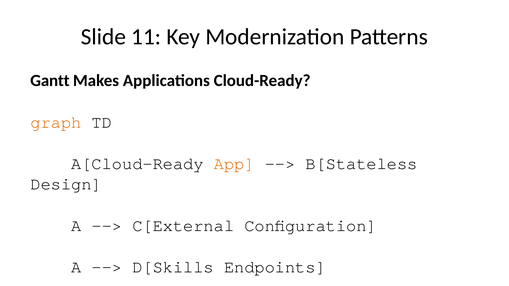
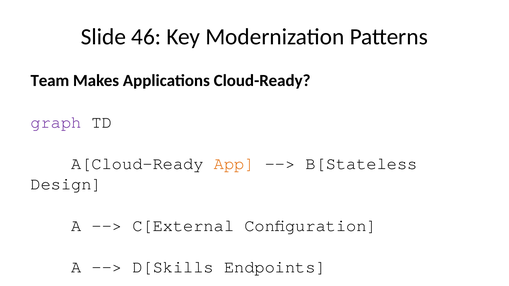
11: 11 -> 46
Gantt: Gantt -> Team
graph colour: orange -> purple
